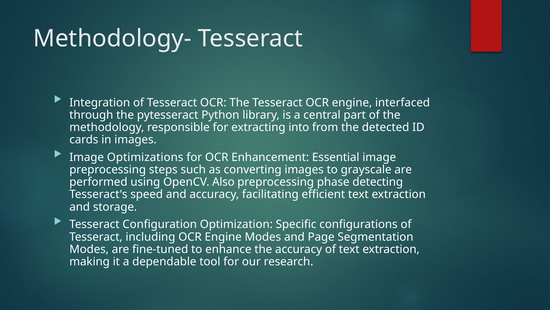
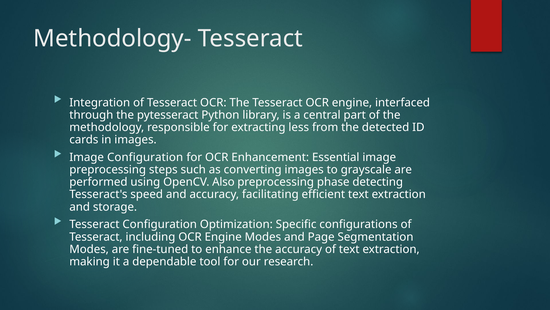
into: into -> less
Image Optimizations: Optimizations -> Configuration
